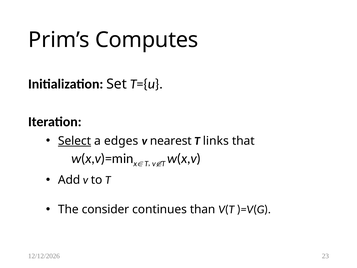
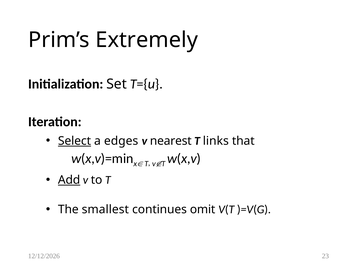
Computes: Computes -> Extremely
Add underline: none -> present
consider: consider -> smallest
than: than -> omit
